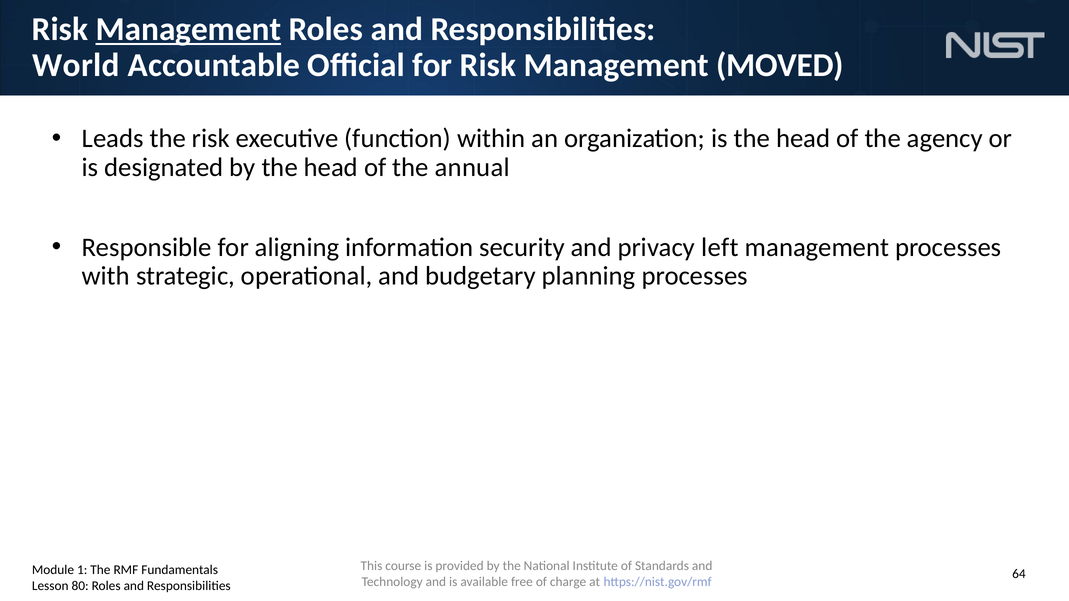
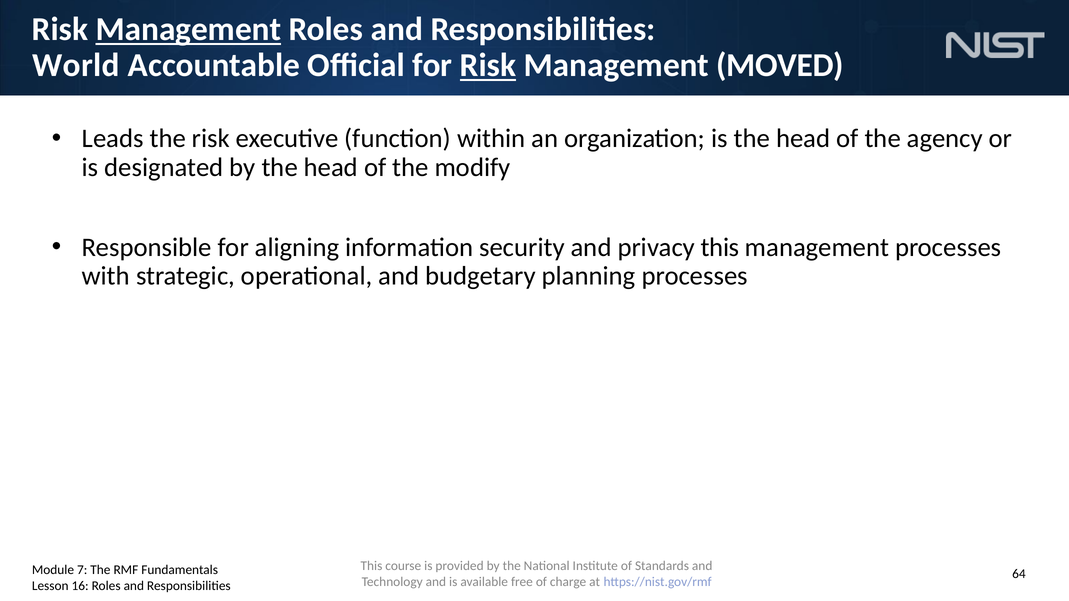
Risk at (488, 65) underline: none -> present
annual: annual -> modify
privacy left: left -> this
1: 1 -> 7
80: 80 -> 16
